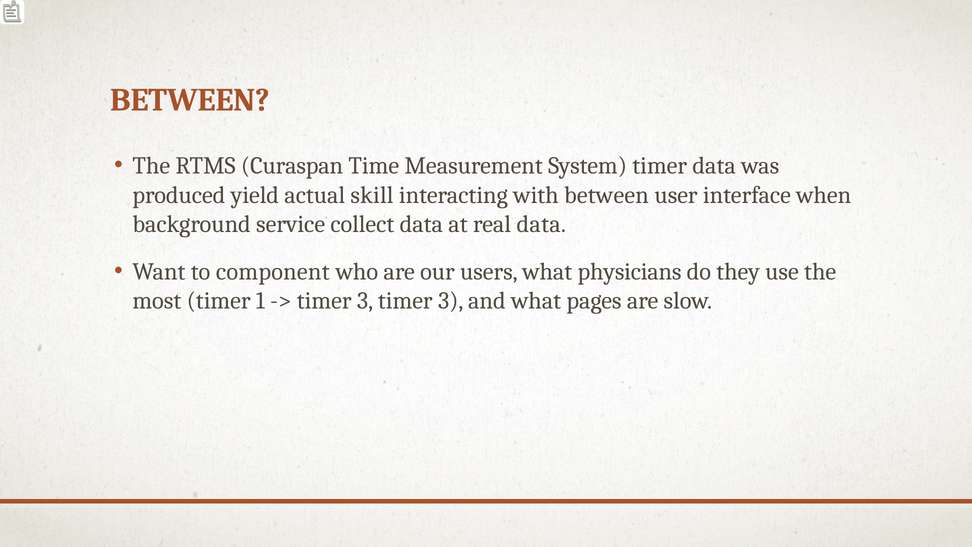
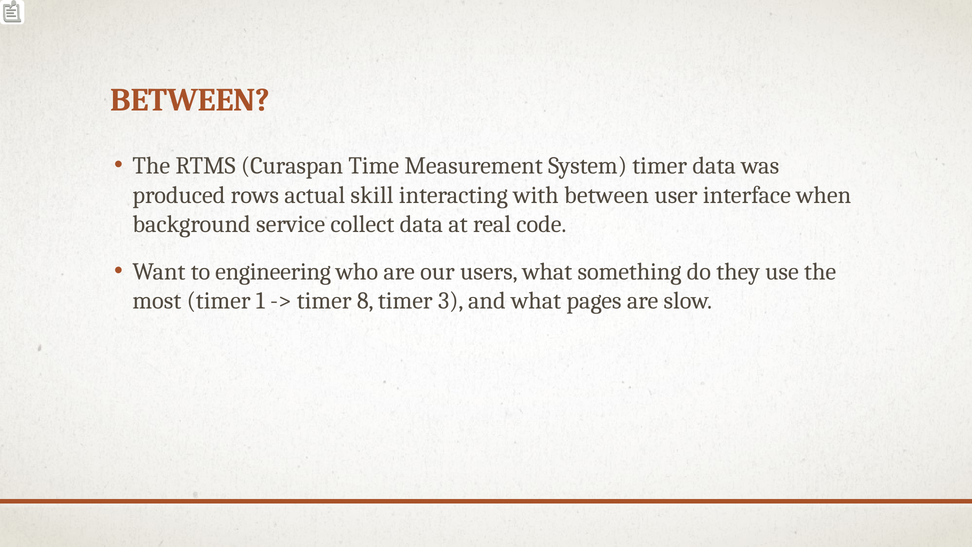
yield: yield -> rows
real data: data -> code
component: component -> engineering
physicians: physicians -> something
3 at (365, 301): 3 -> 8
